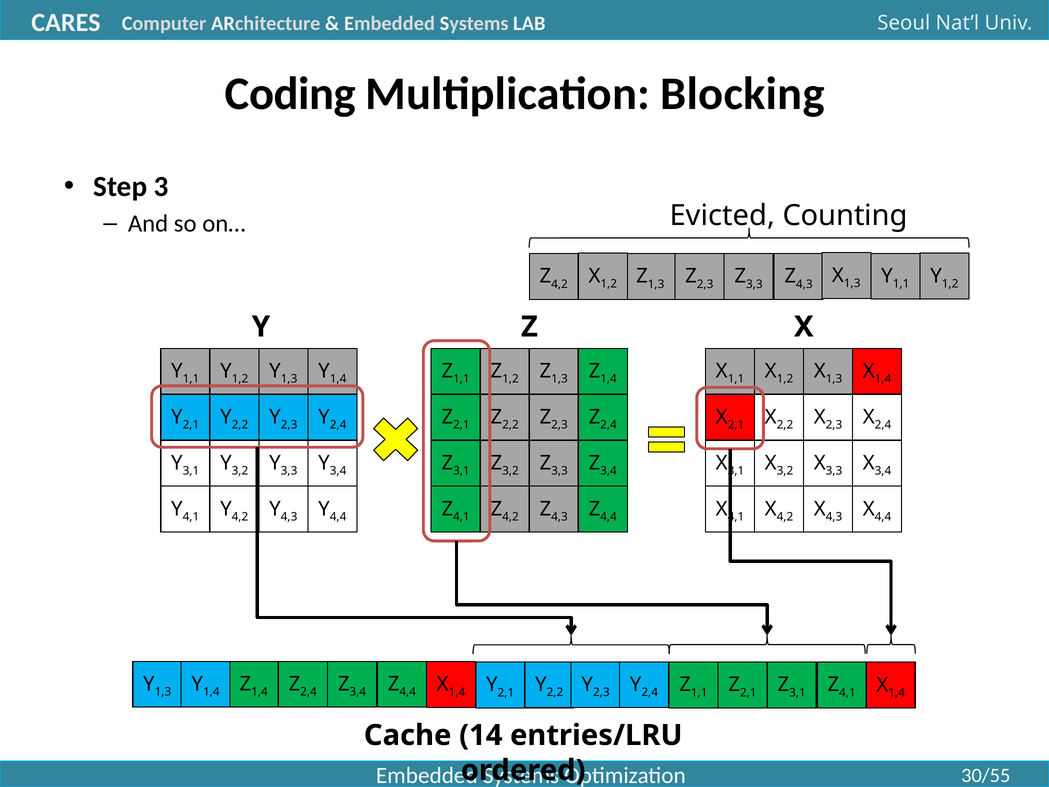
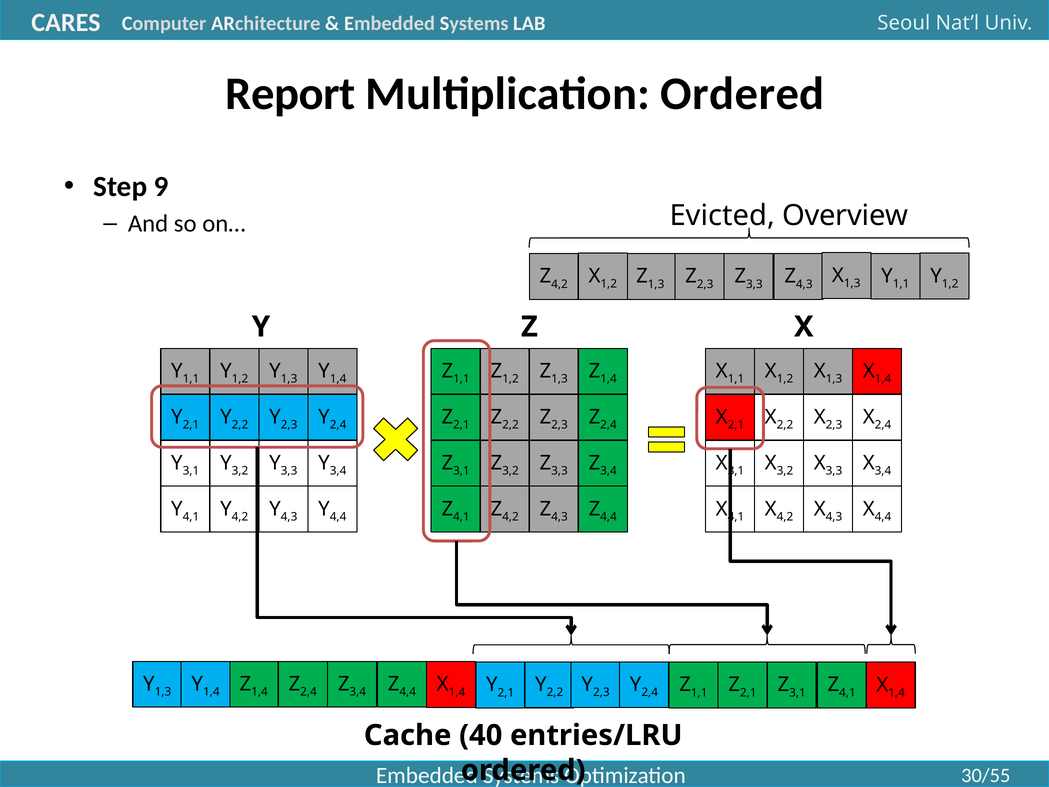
Coding: Coding -> Report
Multiplication Blocking: Blocking -> Ordered
3: 3 -> 9
Counting: Counting -> Overview
14: 14 -> 40
